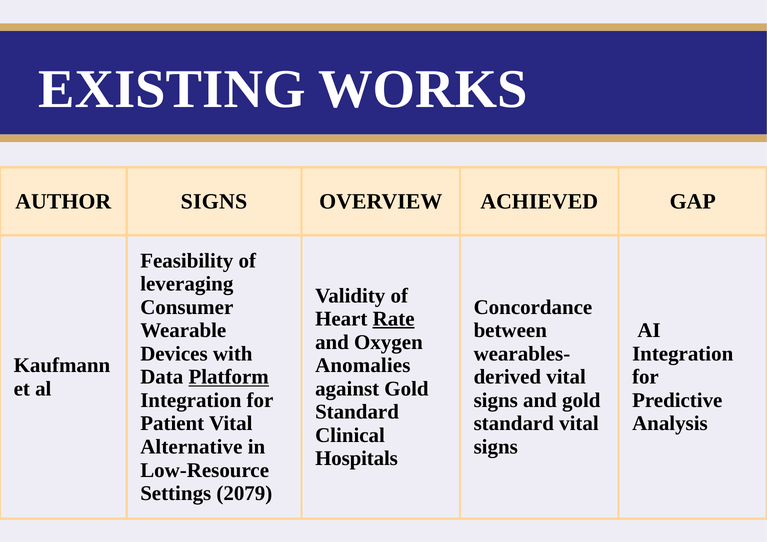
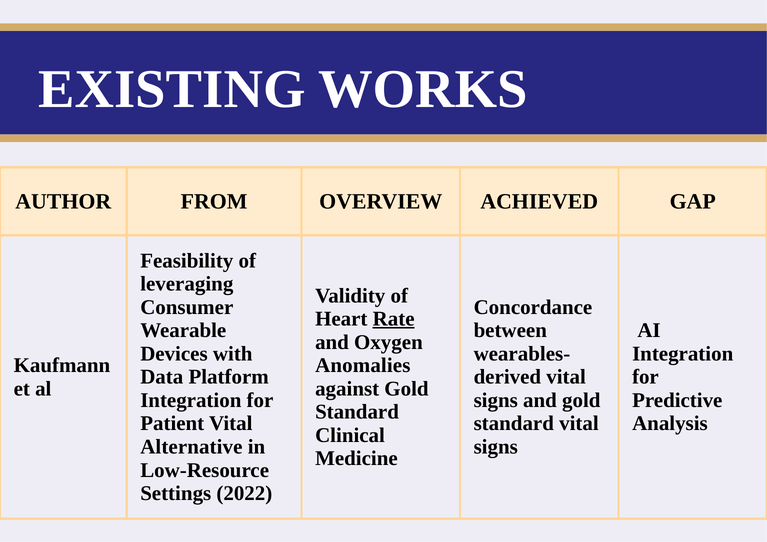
AUTHOR SIGNS: SIGNS -> FROM
Platform underline: present -> none
Hospitals: Hospitals -> Medicine
2079: 2079 -> 2022
